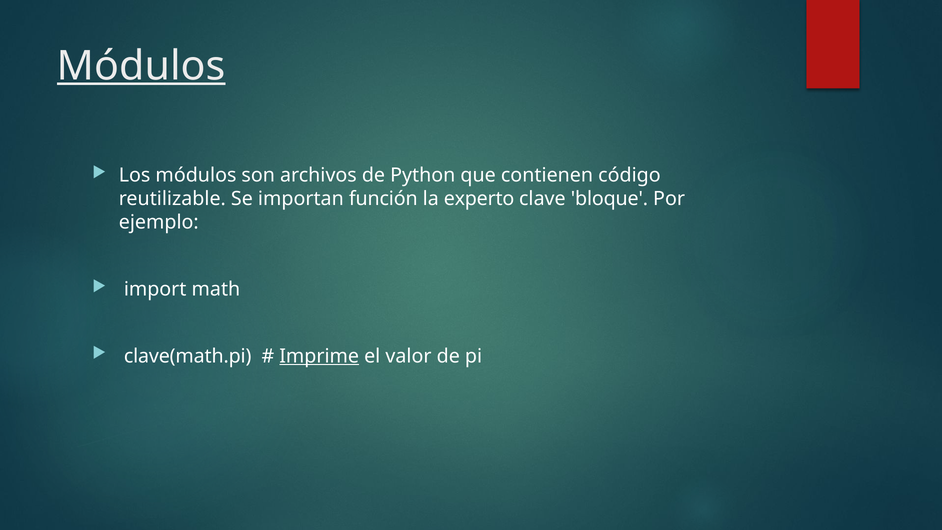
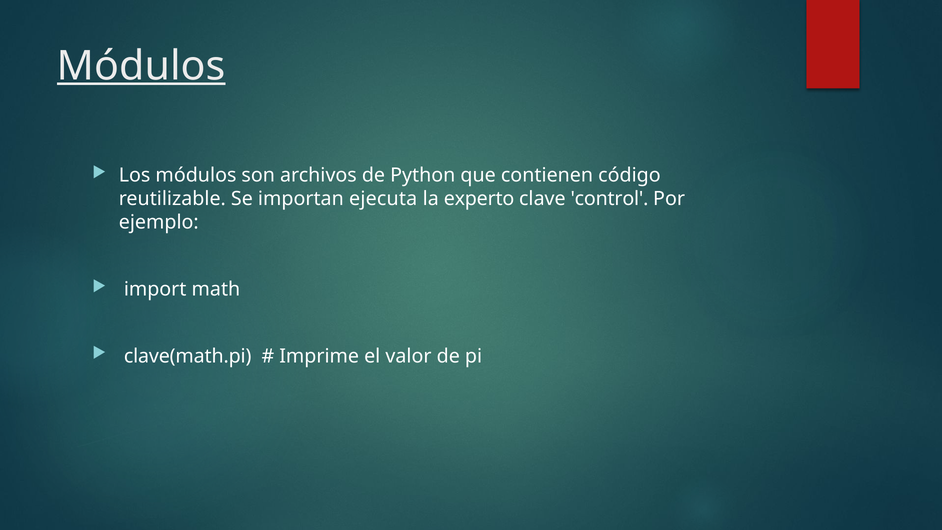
función: función -> ejecuta
bloque: bloque -> control
Imprime underline: present -> none
